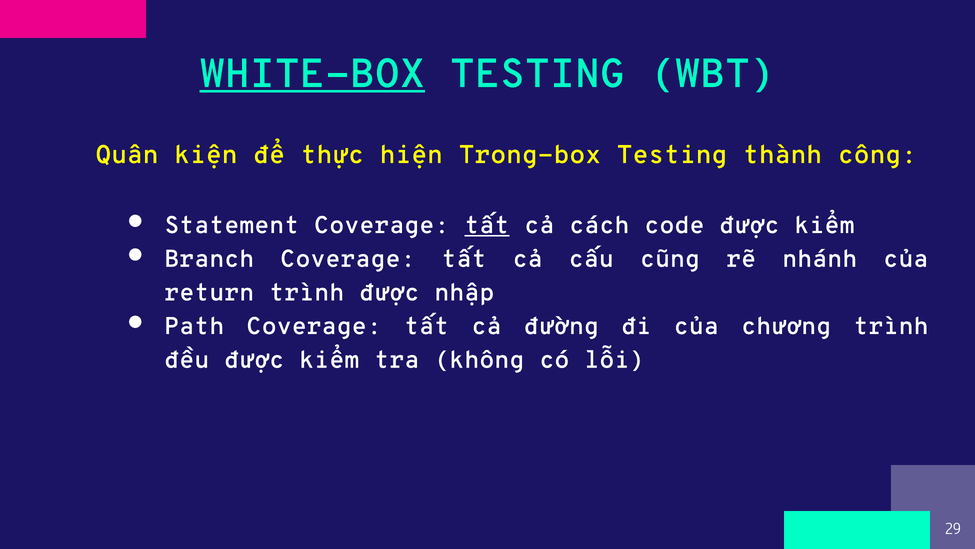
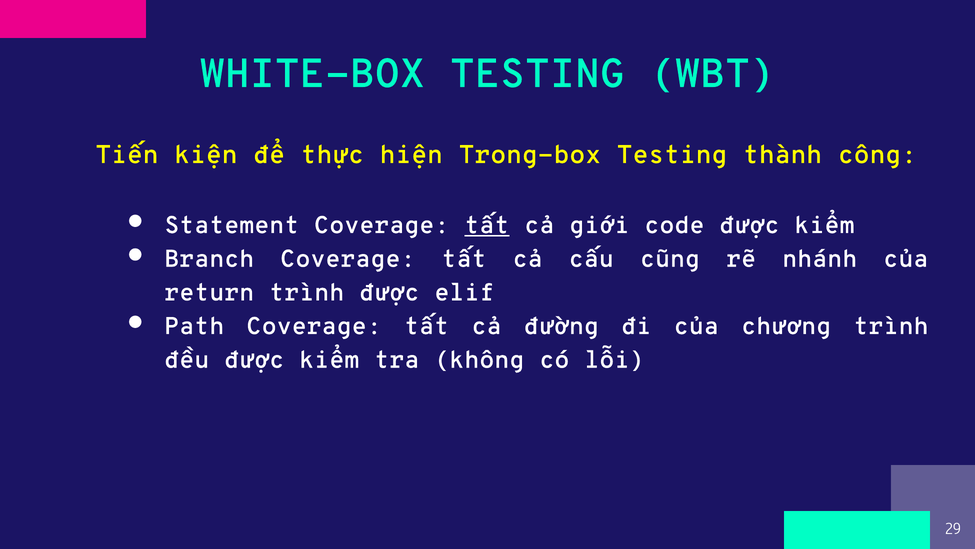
WHITE-BOX underline: present -> none
Quân: Quân -> Tiến
cách: cách -> giới
nhập: nhập -> elif
